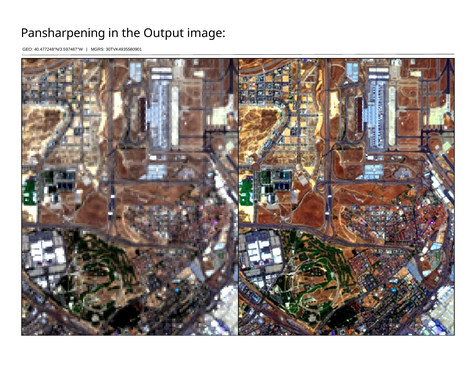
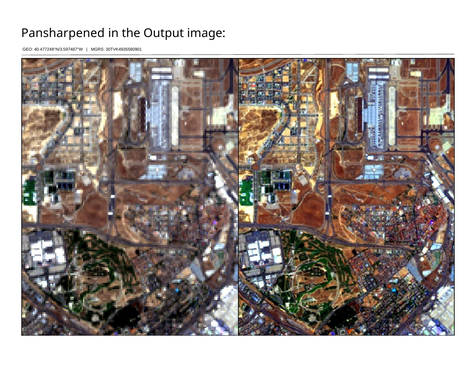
Pansharpening: Pansharpening -> Pansharpened
